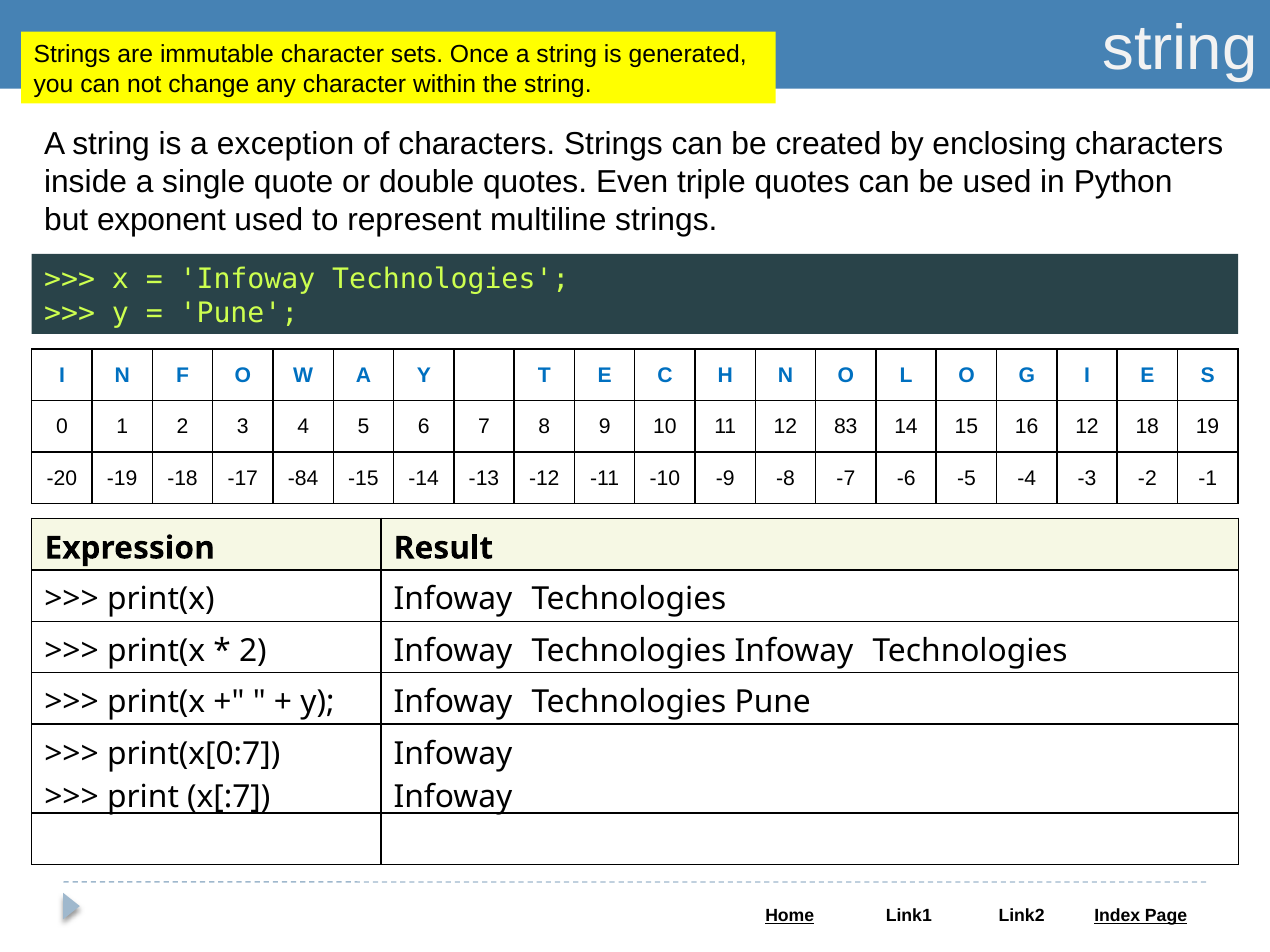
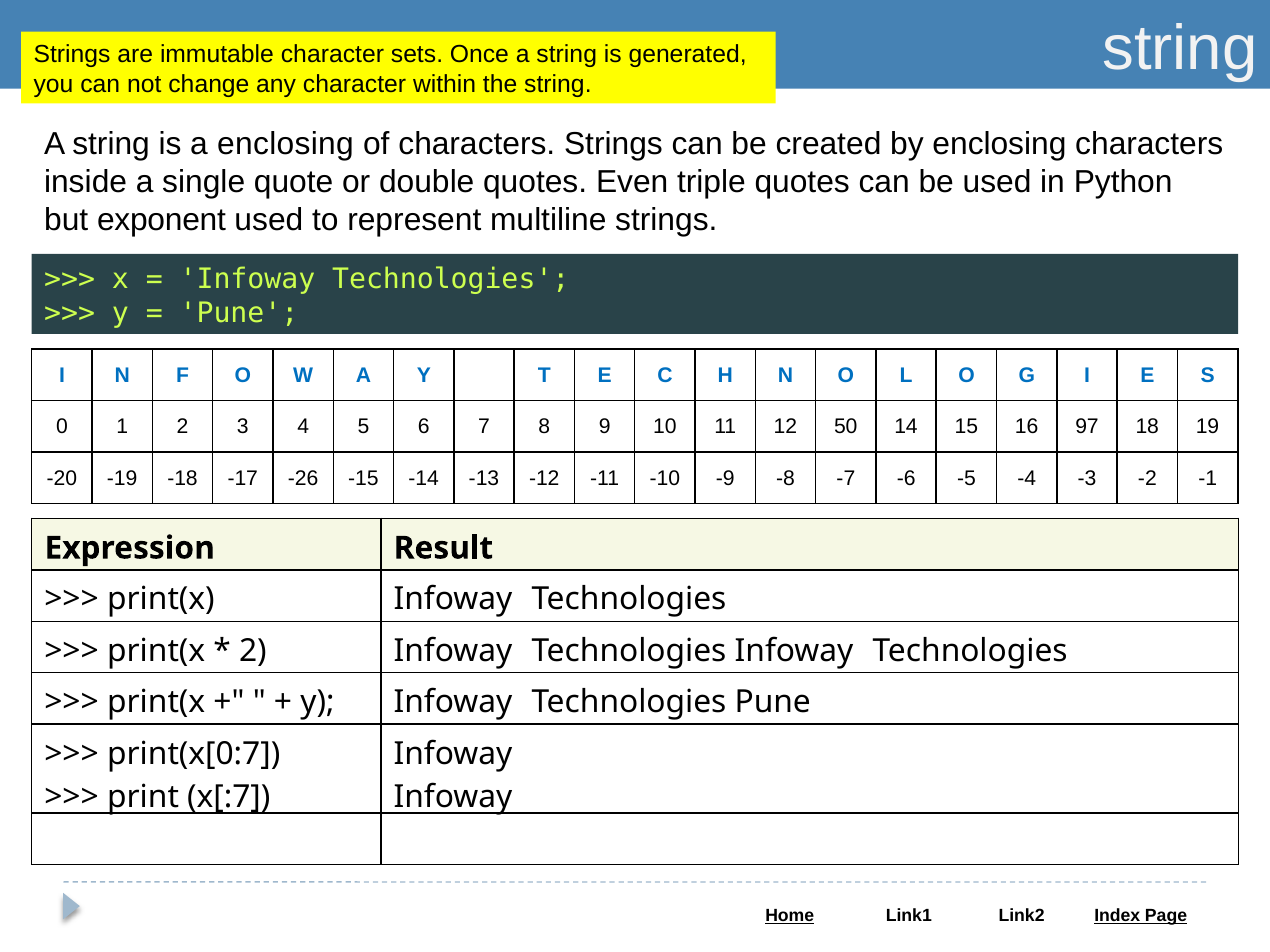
a exception: exception -> enclosing
83: 83 -> 50
16 12: 12 -> 97
-84: -84 -> -26
